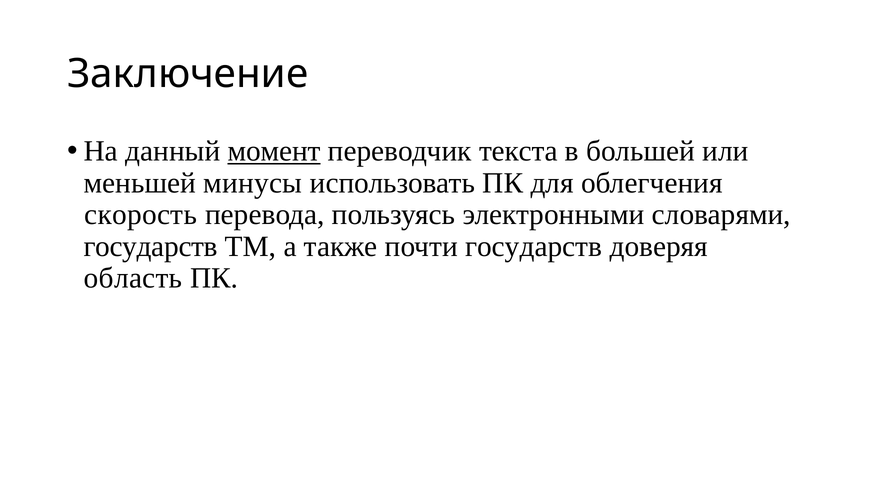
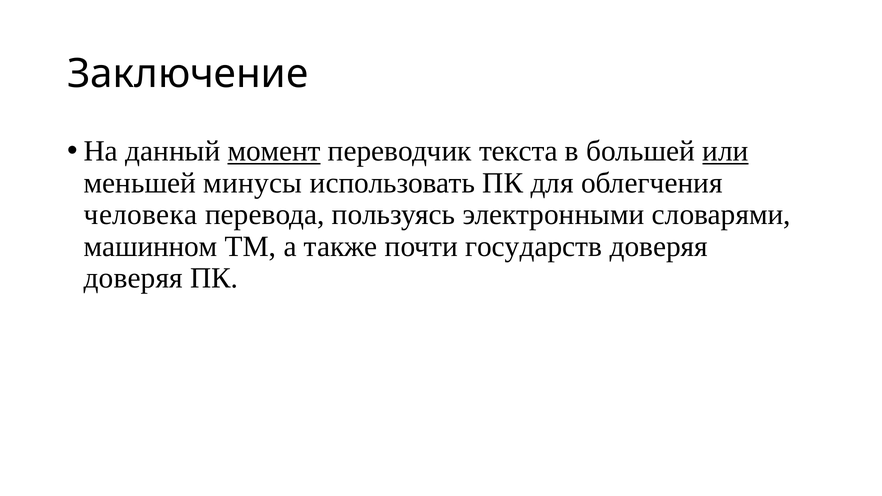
или underline: none -> present
скорость: скорость -> человека
государств at (151, 246): государств -> машинном
область at (133, 278): область -> доверяя
